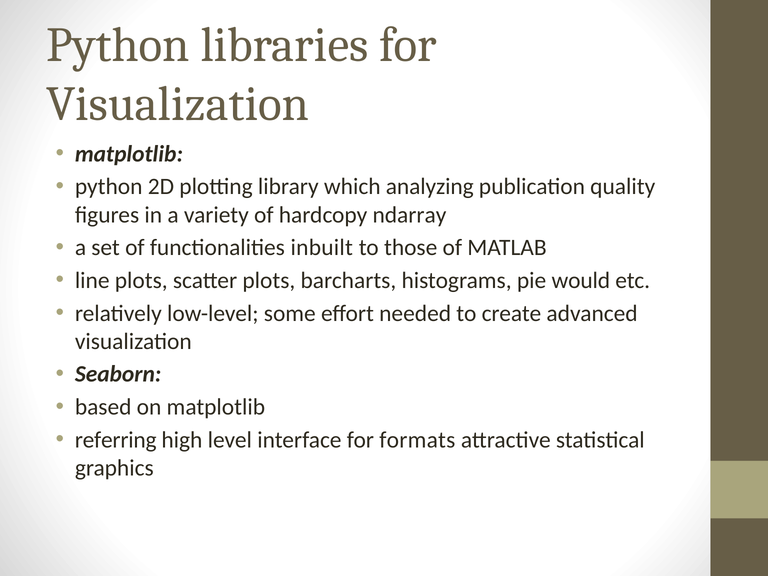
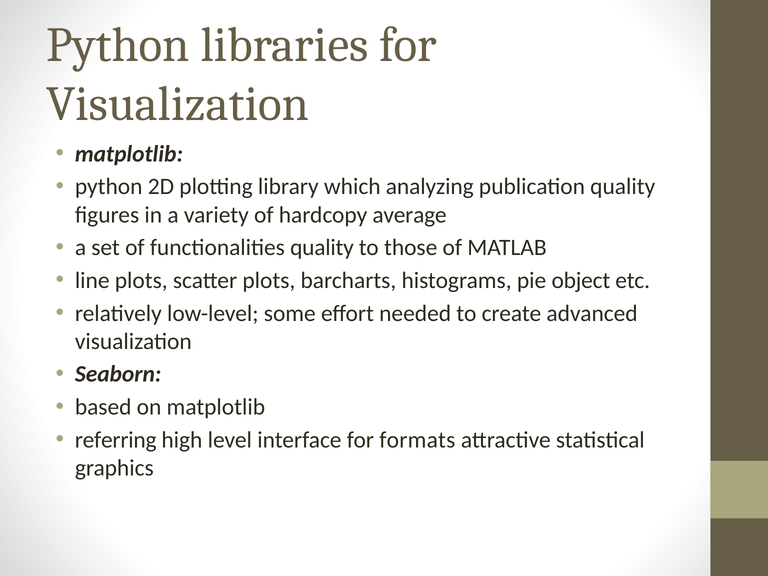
ndarray: ndarray -> average
functionalities inbuilt: inbuilt -> quality
would: would -> object
